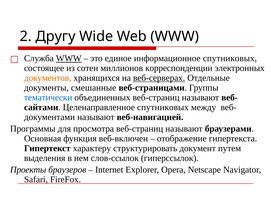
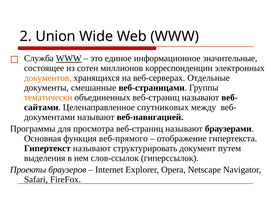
Другу: Другу -> Union
информационное спутниковых: спутниковых -> значительные
веб-серверах underline: present -> none
тематически colour: blue -> orange
веб-включен: веб-включен -> веб-прямого
Гипертекст характеру: характеру -> называют
